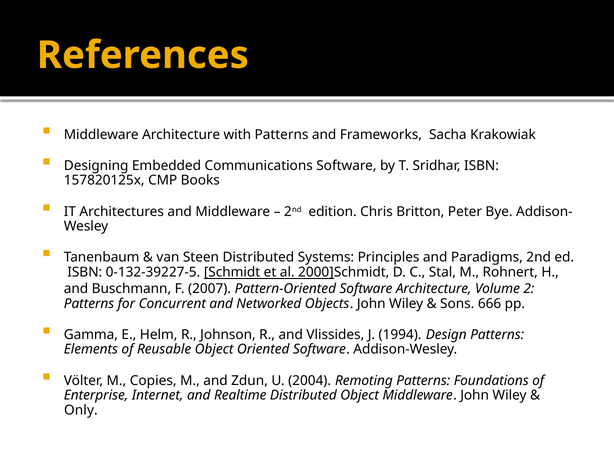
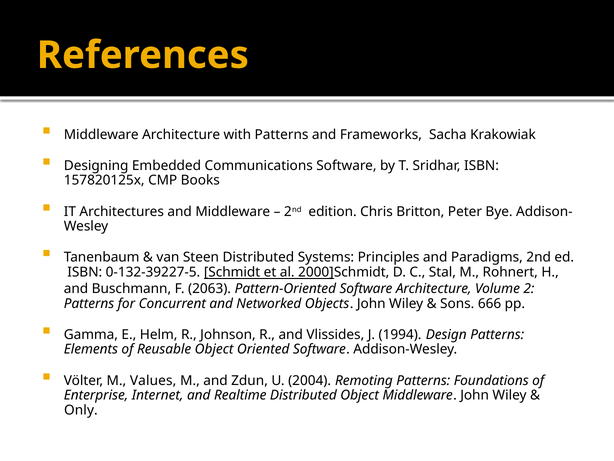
2007: 2007 -> 2063
Copies: Copies -> Values
